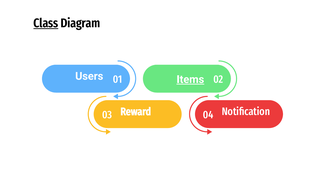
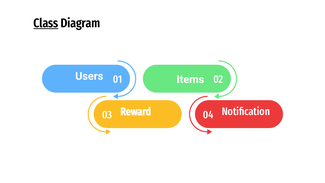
Items underline: present -> none
